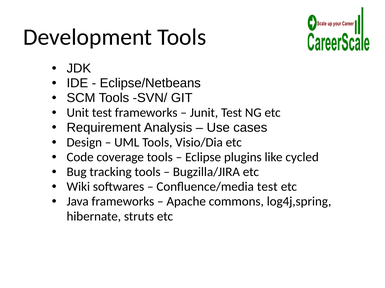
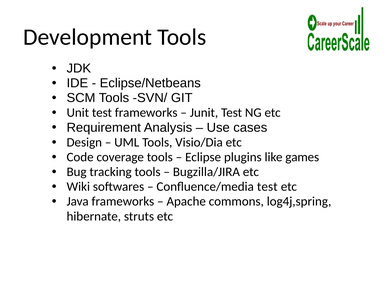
cycled: cycled -> games
